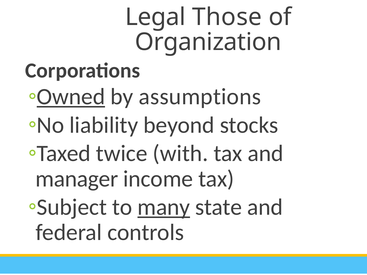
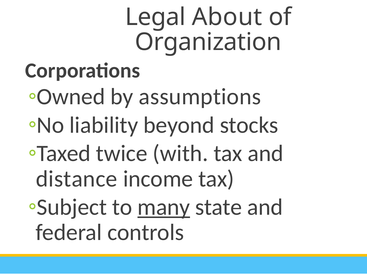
Those: Those -> About
Owned underline: present -> none
manager: manager -> distance
